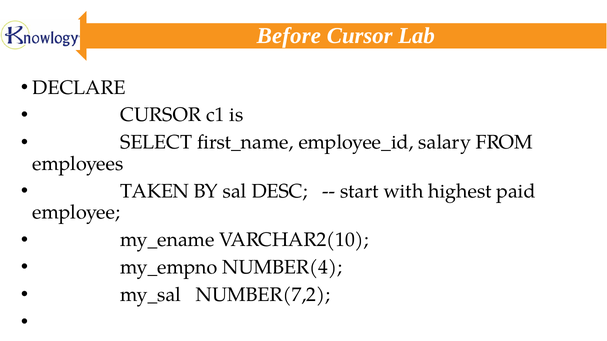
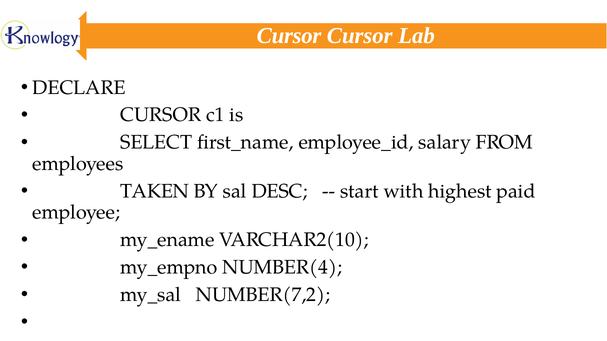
Before at (289, 36): Before -> Cursor
